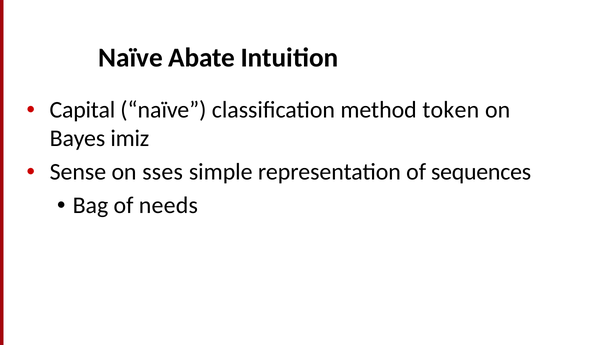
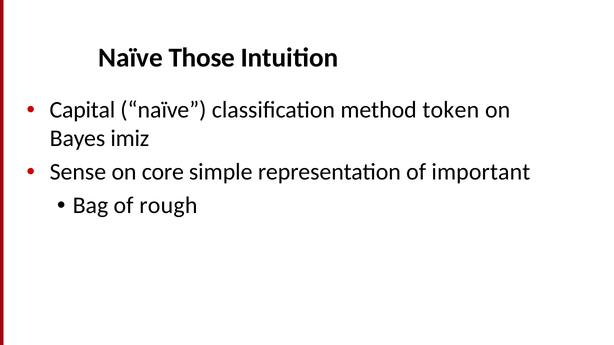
Abate: Abate -> Those
sses: sses -> core
sequences: sequences -> important
needs: needs -> rough
